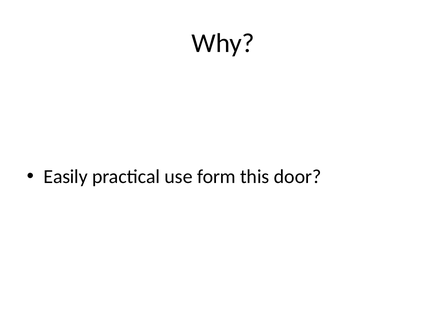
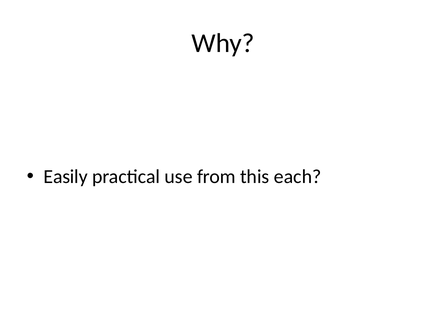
form: form -> from
door: door -> each
